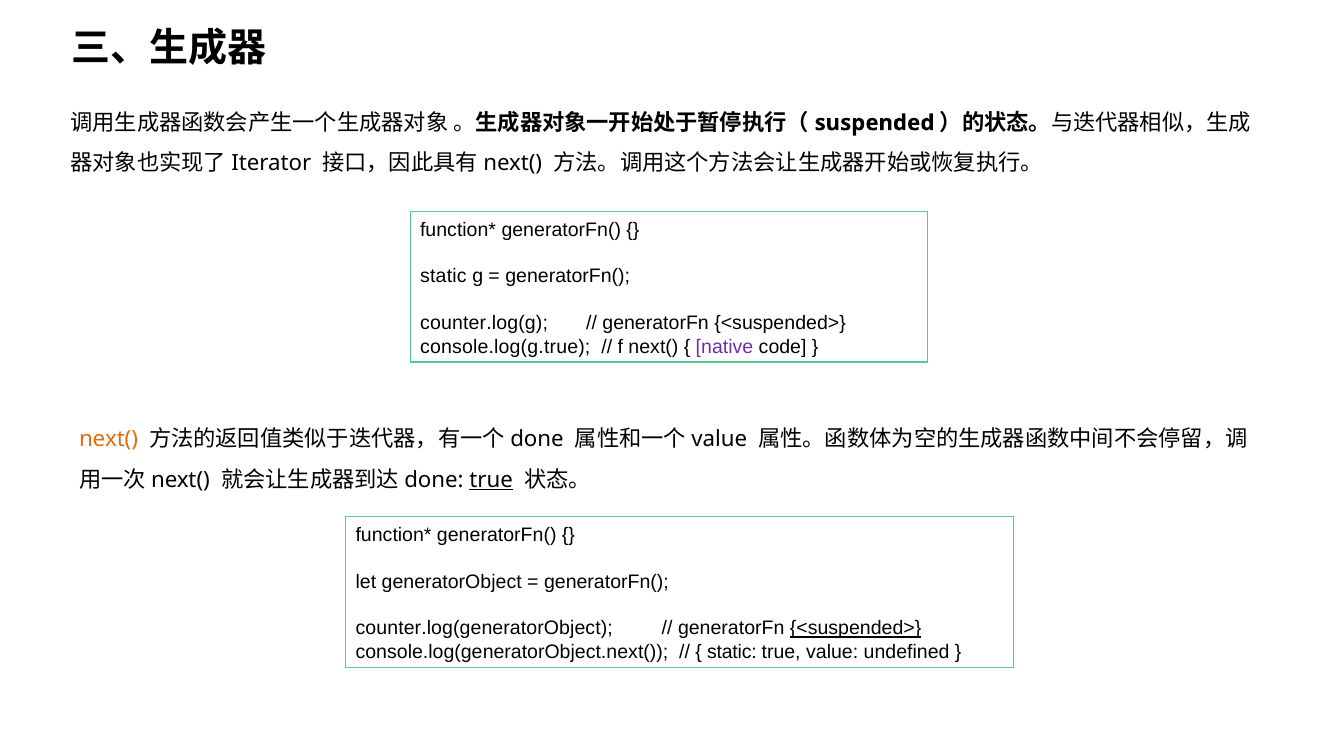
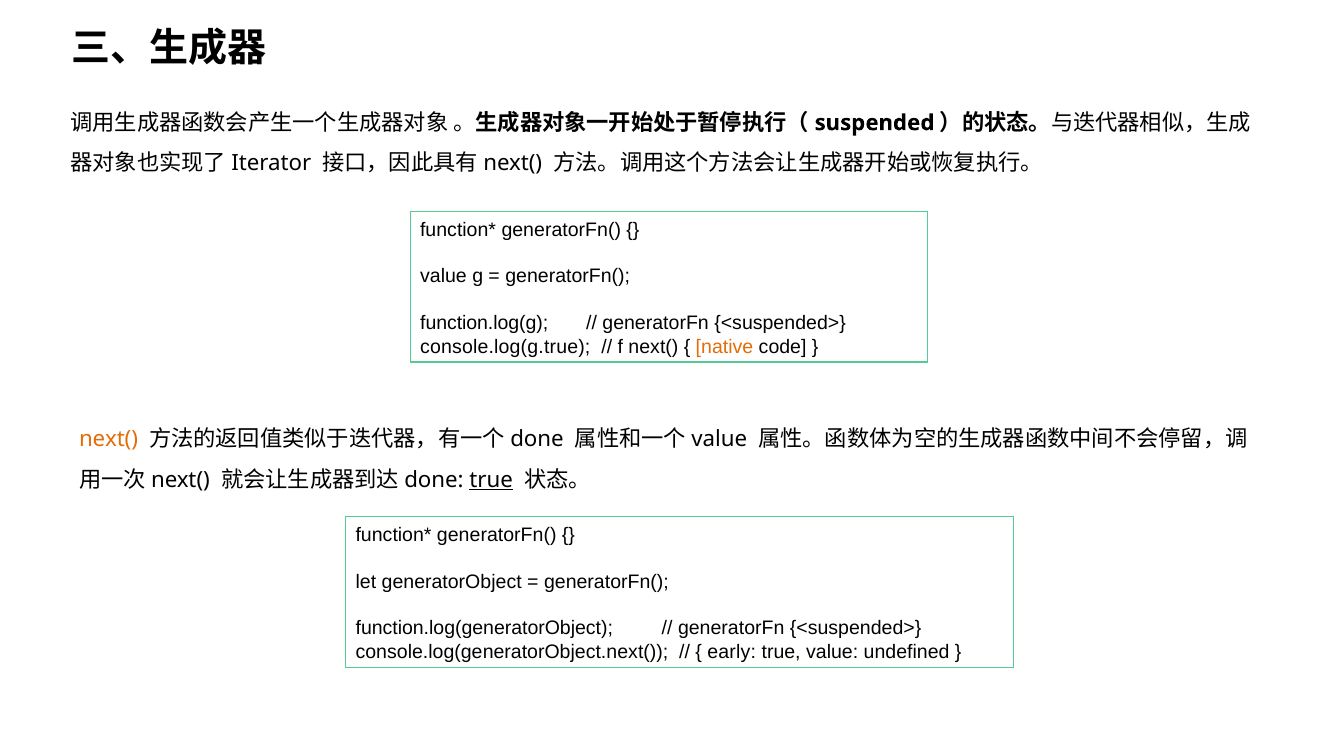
static at (443, 276): static -> value
counter.log(g: counter.log(g -> function.log(g
native colour: purple -> orange
counter.log(generatorObject: counter.log(generatorObject -> function.log(generatorObject
<suspended> at (856, 628) underline: present -> none
static at (732, 652): static -> early
